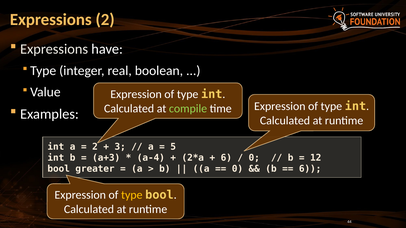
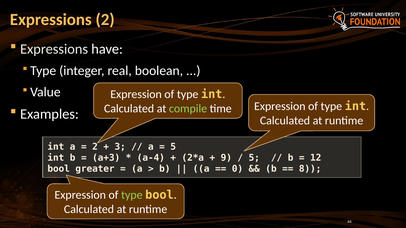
6 at (226, 158): 6 -> 9
0 at (254, 158): 0 -> 5
6 at (310, 169): 6 -> 8
type at (132, 195) colour: yellow -> light green
